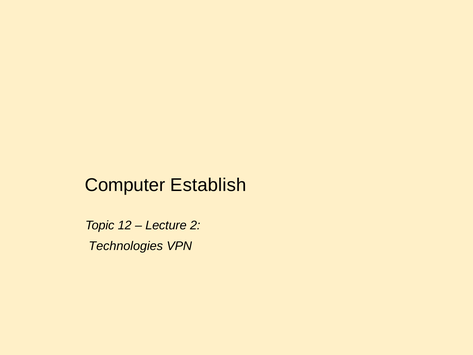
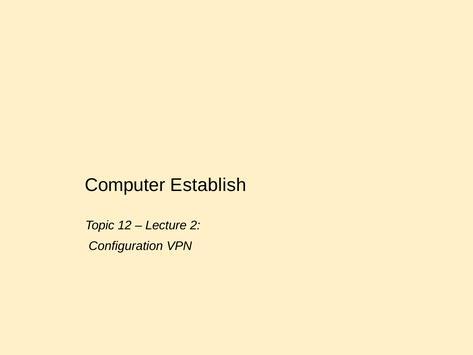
Technologies: Technologies -> Configuration
